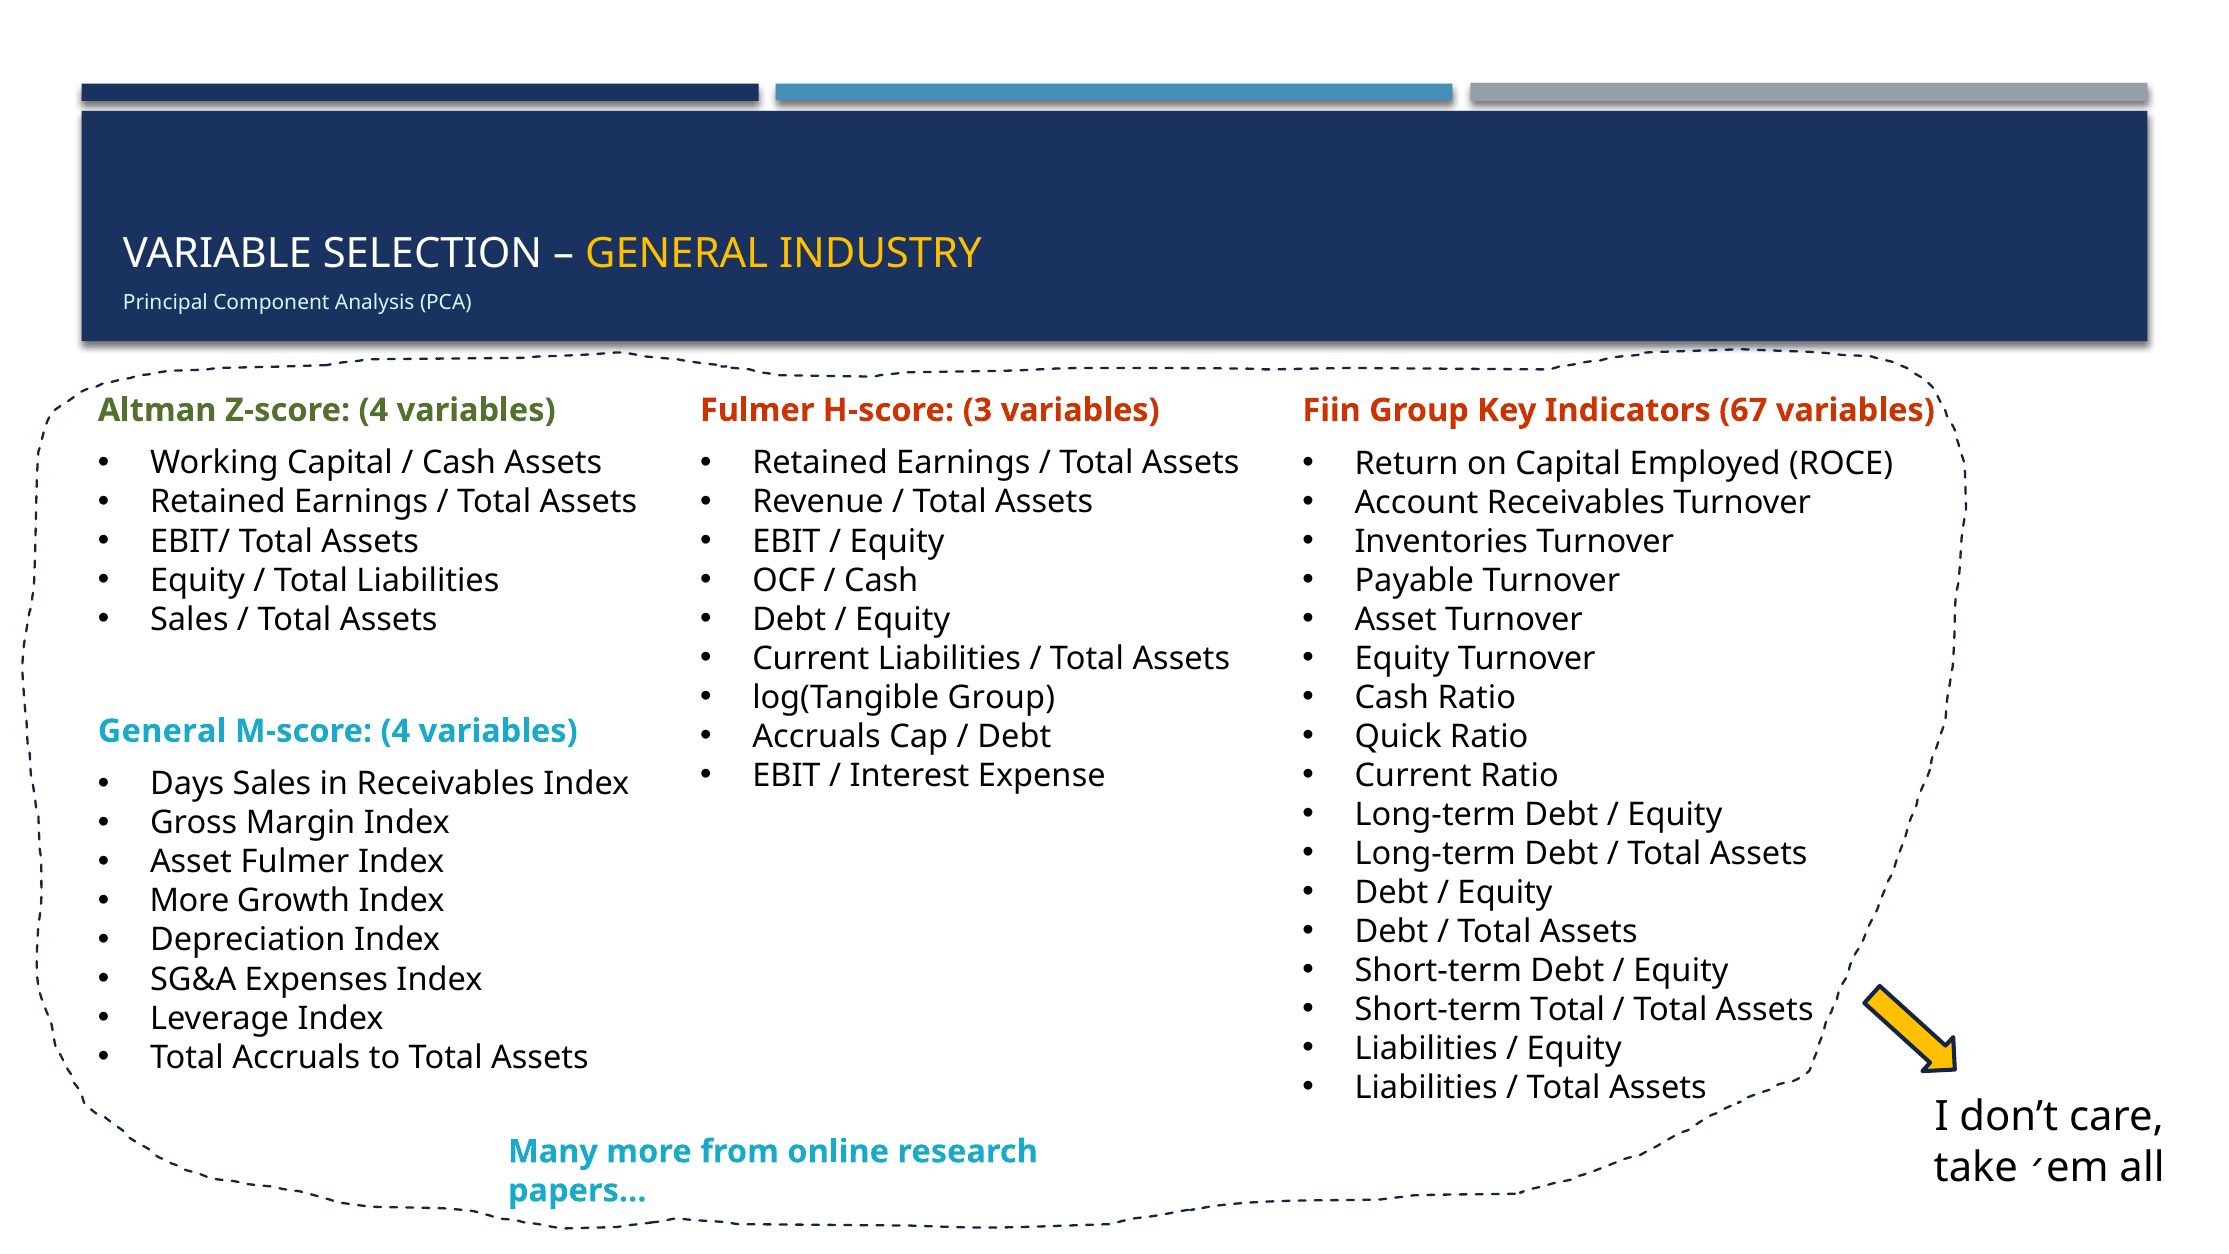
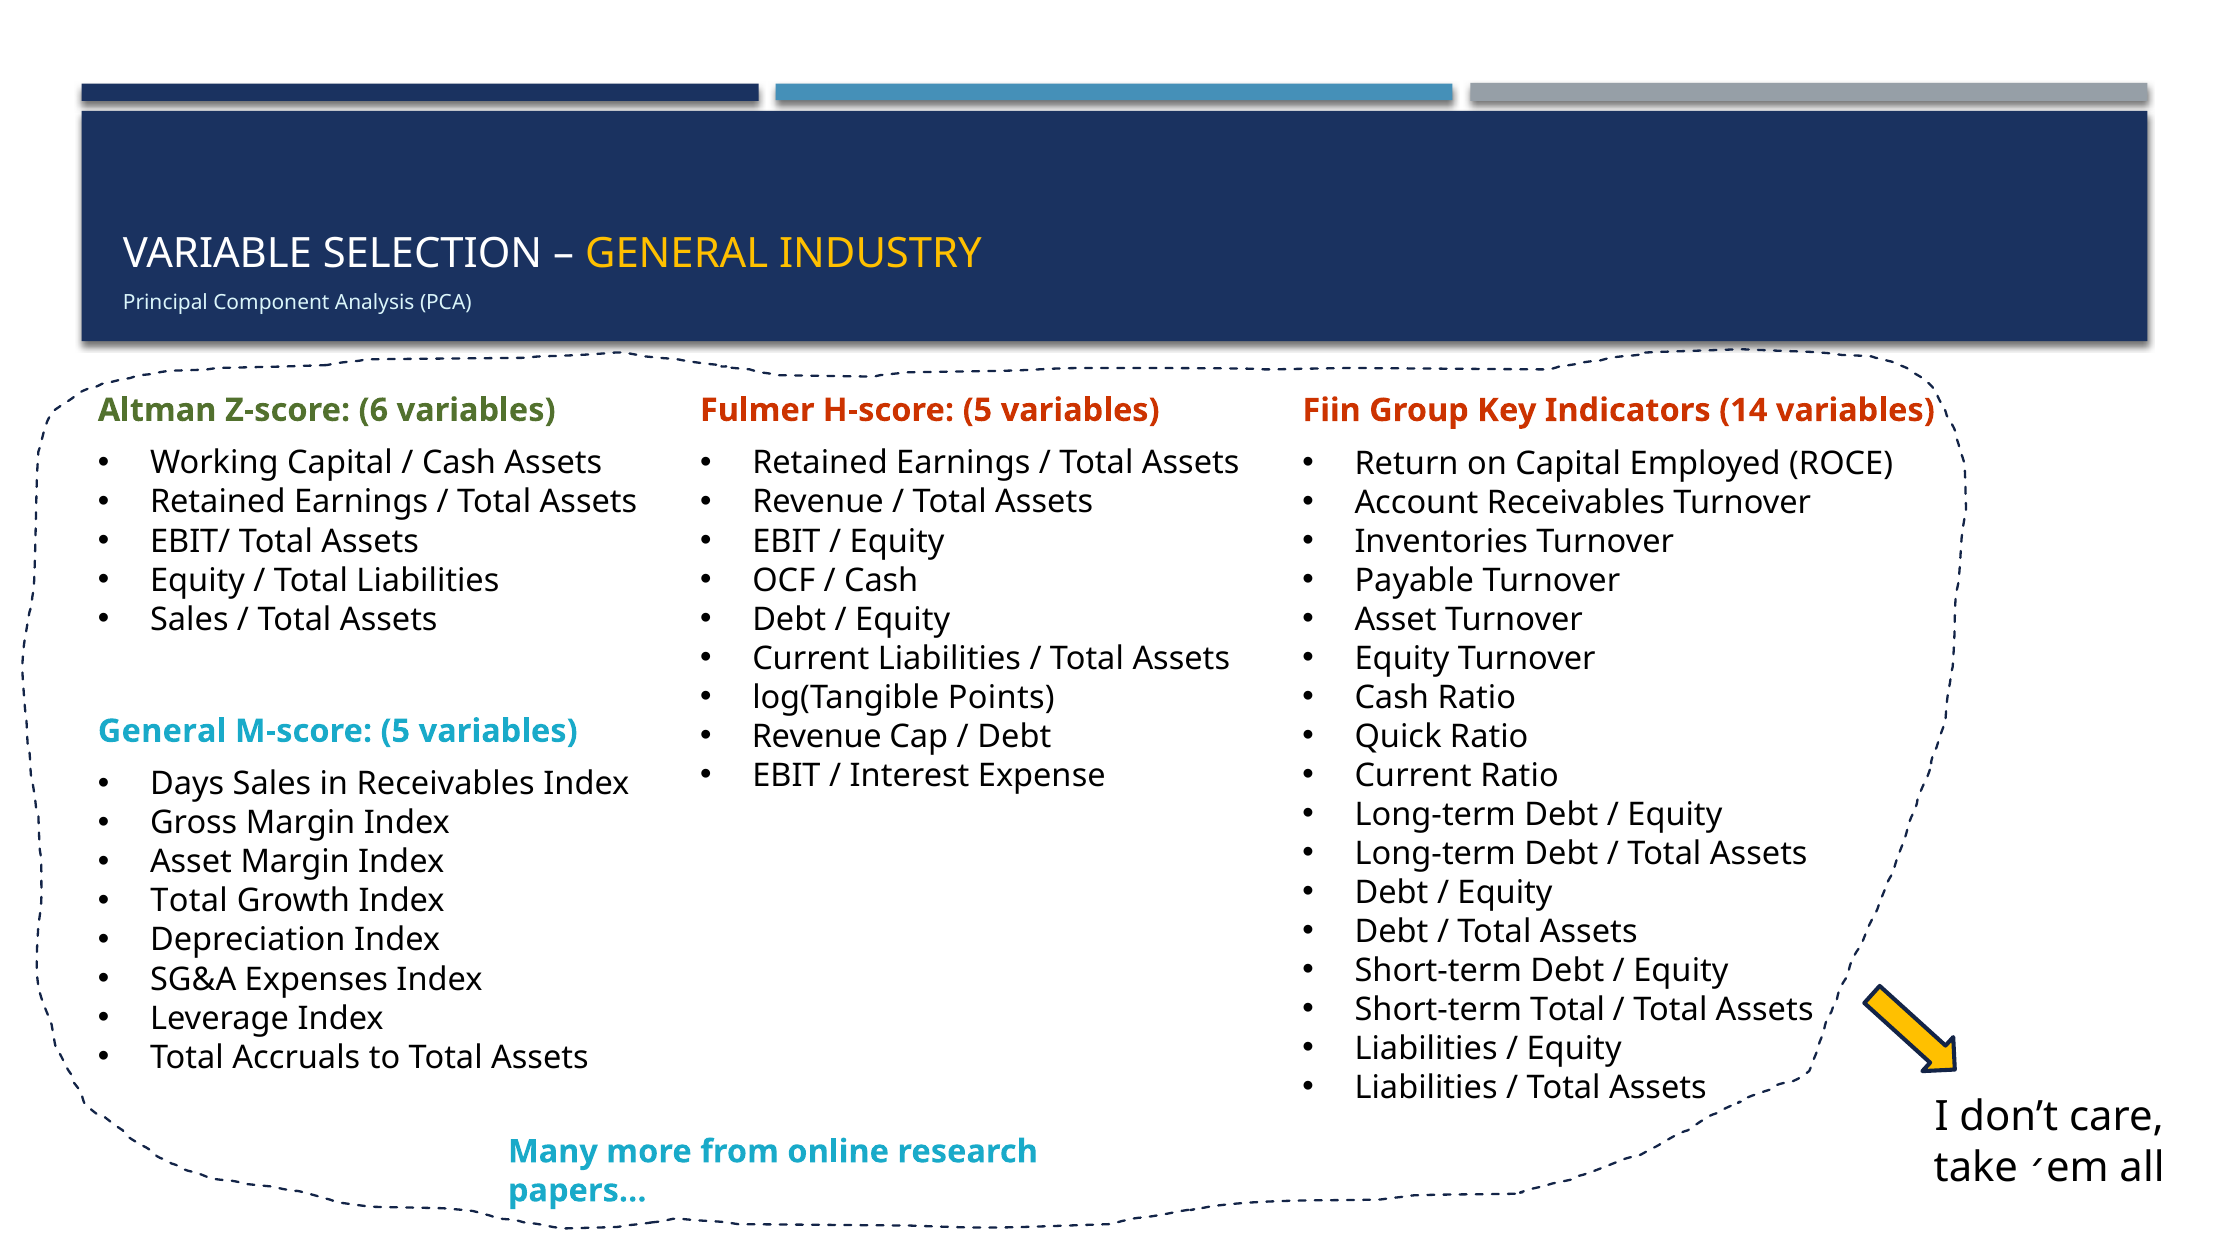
Z-score 4: 4 -> 6
H-score 3: 3 -> 5
67: 67 -> 14
log(Tangible Group: Group -> Points
Accruals at (817, 736): Accruals -> Revenue
M-score 4: 4 -> 5
Asset Fulmer: Fulmer -> Margin
More at (189, 901): More -> Total
